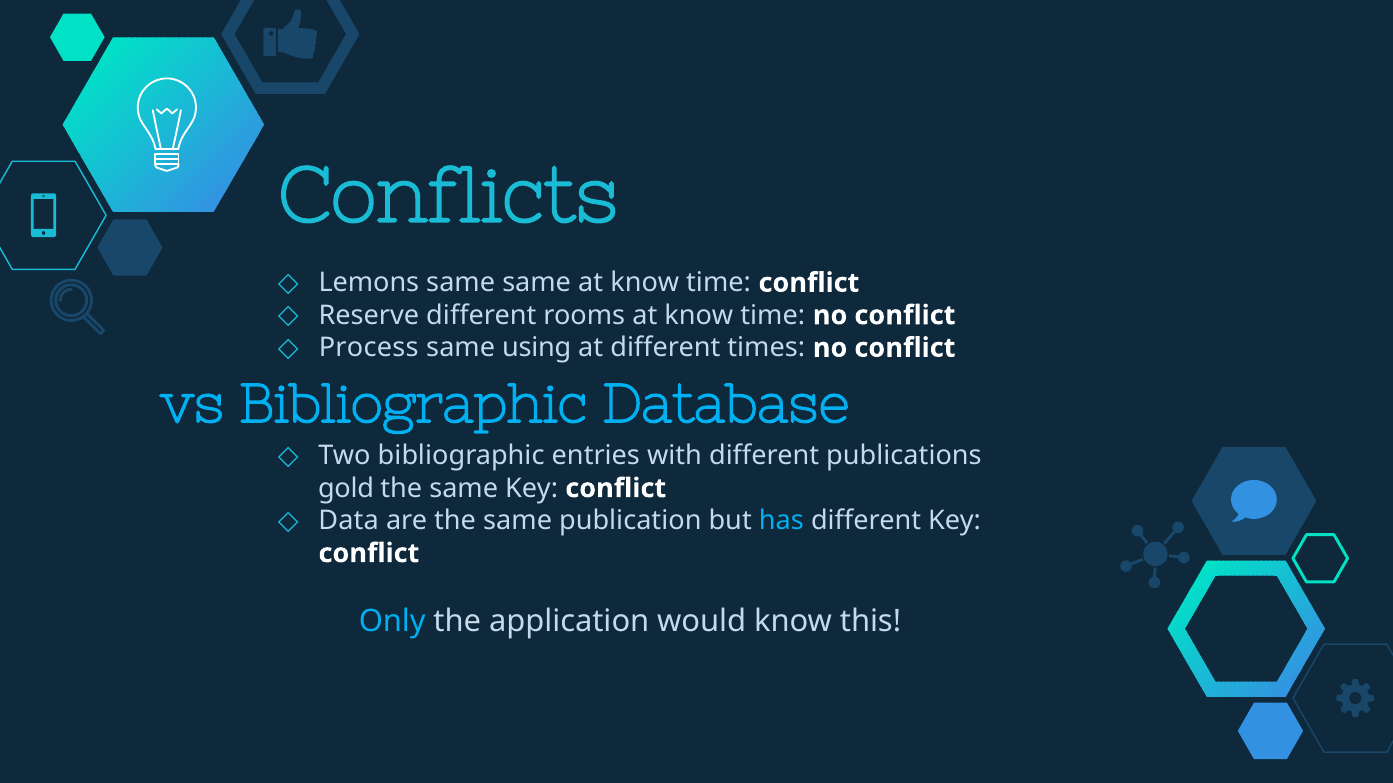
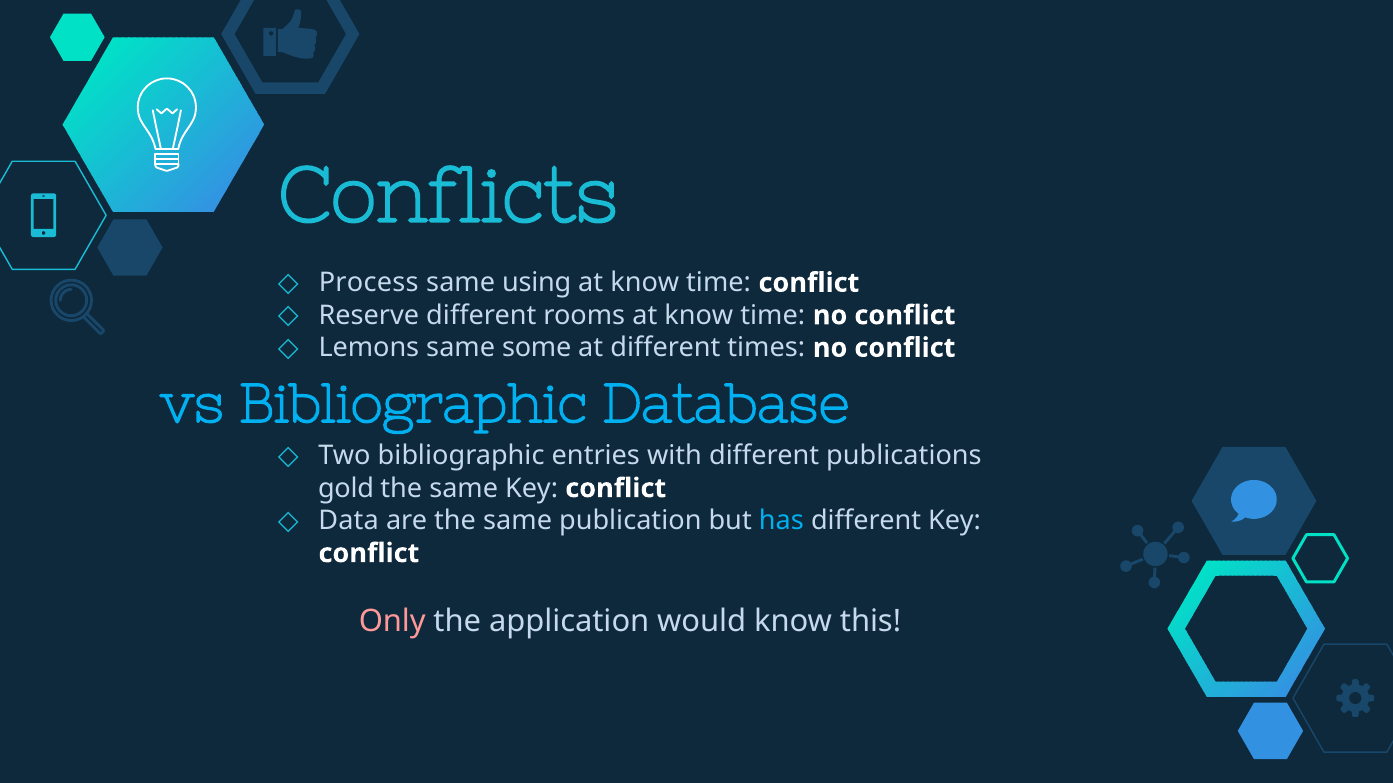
Lemons: Lemons -> Process
same same: same -> using
Process: Process -> Lemons
using: using -> some
Only colour: light blue -> pink
